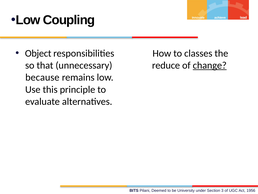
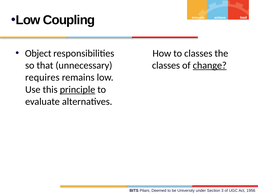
reduce at (166, 65): reduce -> classes
because: because -> requires
principle underline: none -> present
